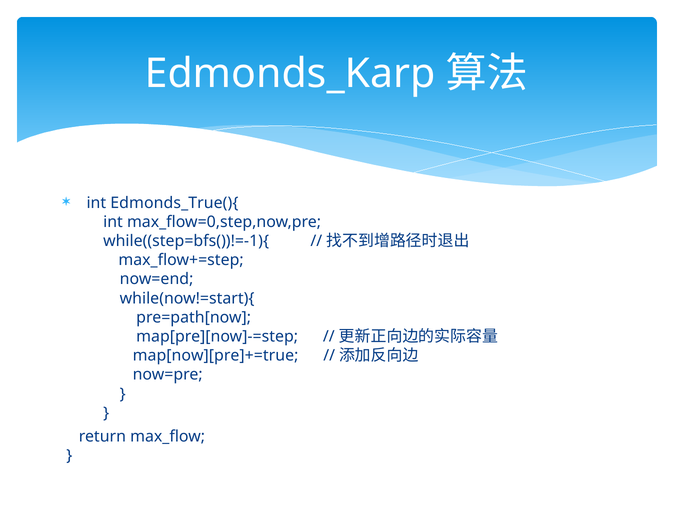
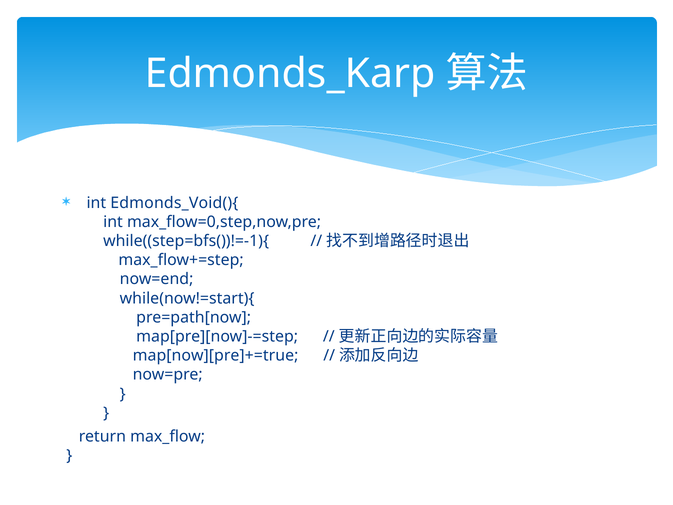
Edmonds_True(){: Edmonds_True(){ -> Edmonds_Void(){
